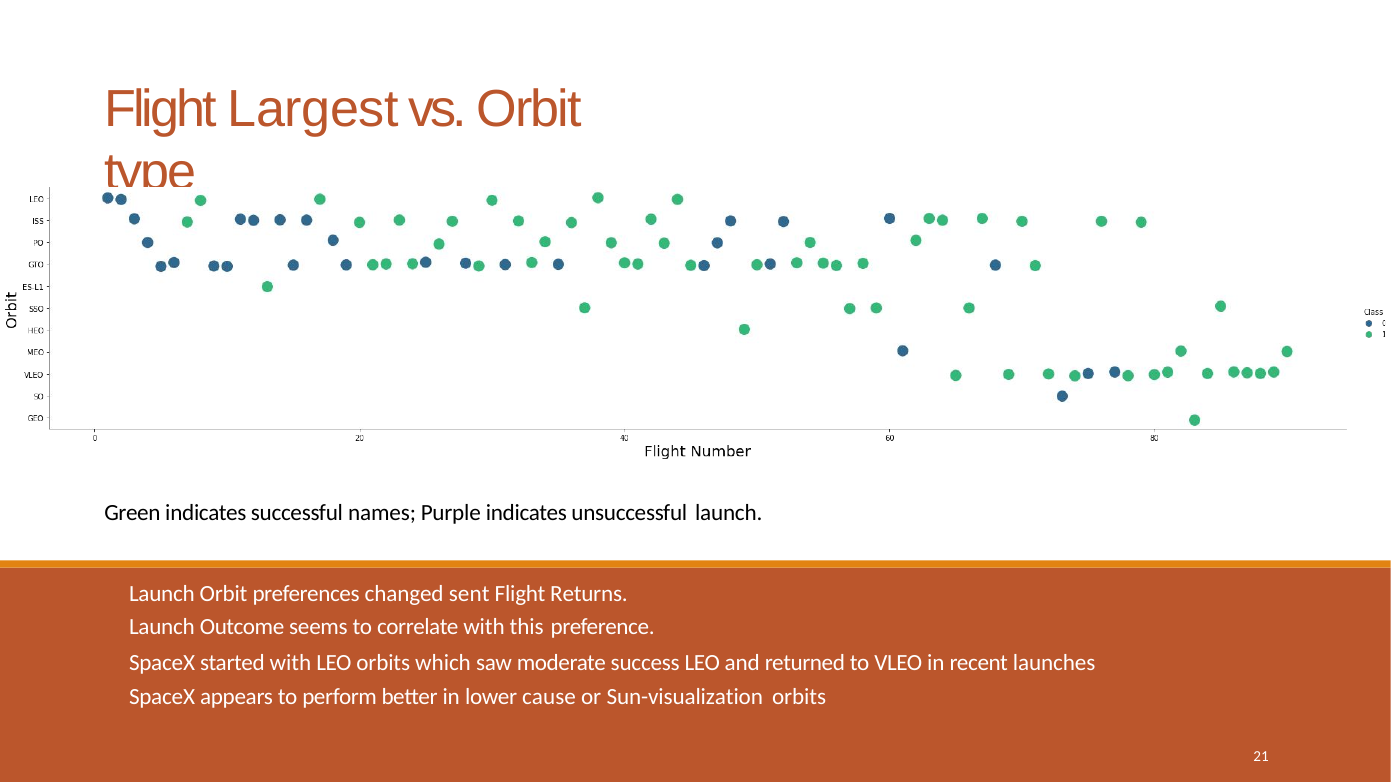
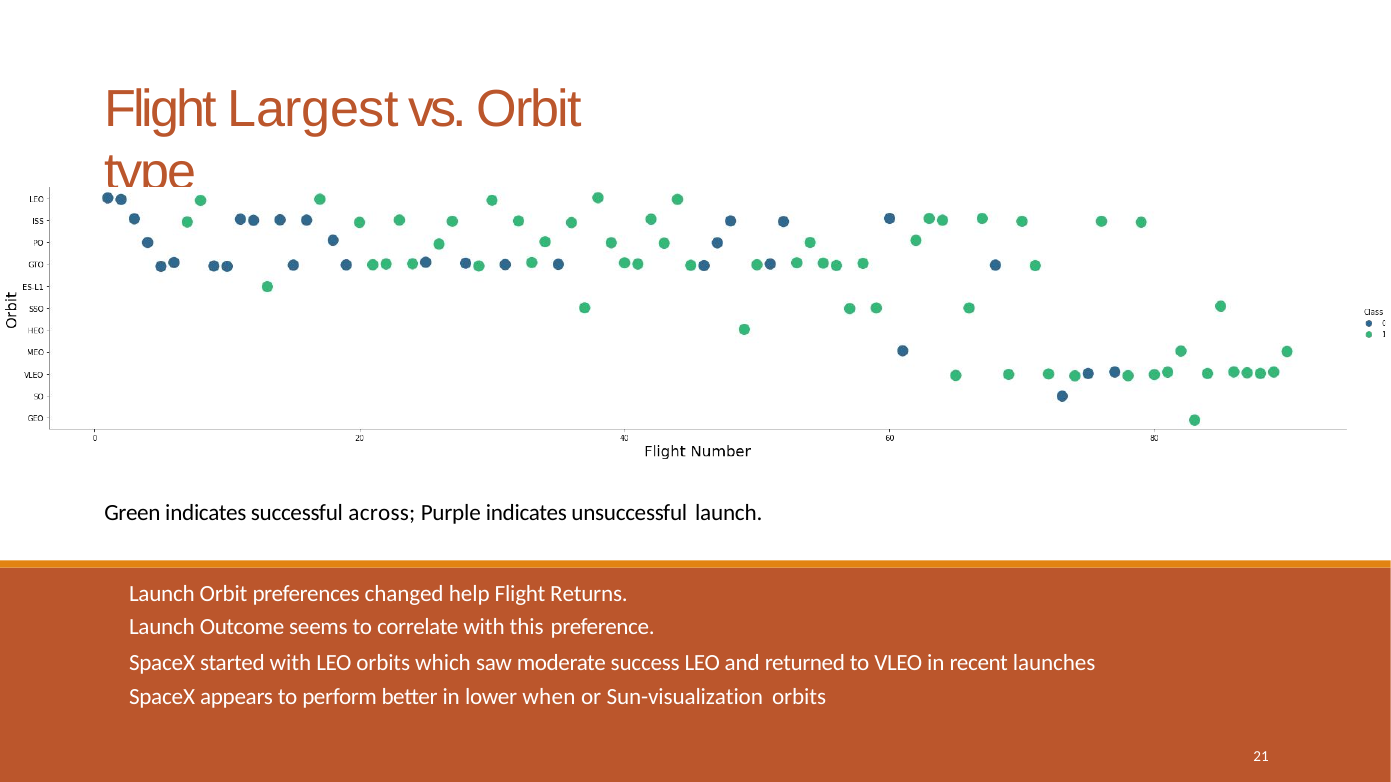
names: names -> across
sent: sent -> help
cause: cause -> when
